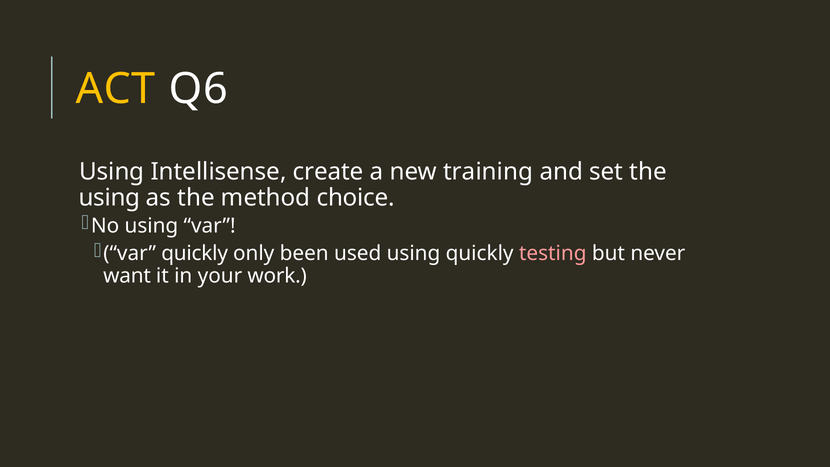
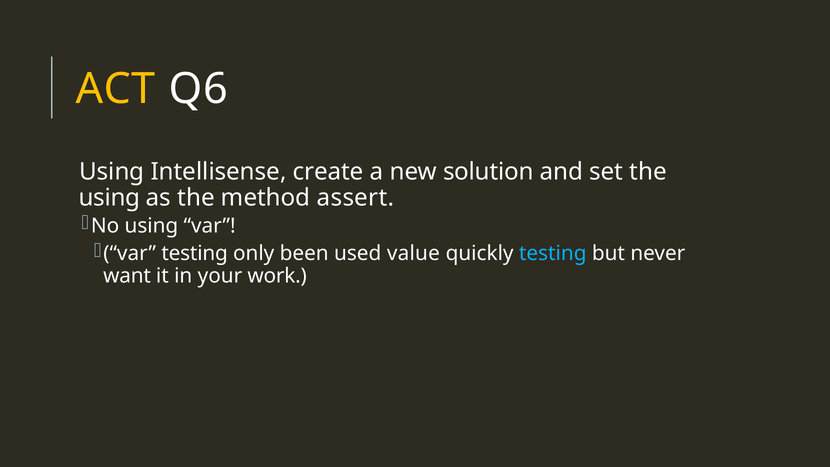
training: training -> solution
choice: choice -> assert
var quickly: quickly -> testing
used using: using -> value
testing at (553, 253) colour: pink -> light blue
